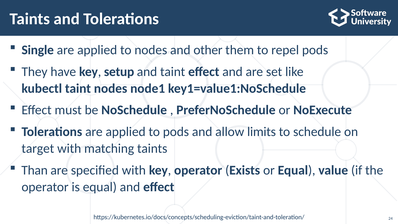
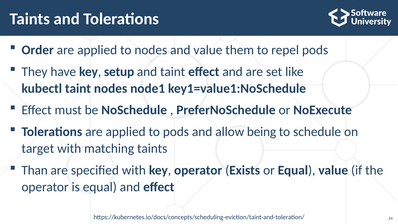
Single: Single -> Order
and other: other -> value
limits: limits -> being
